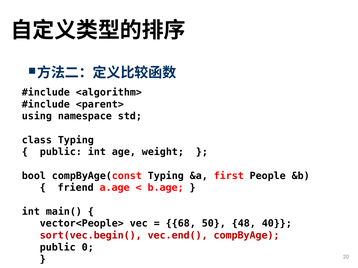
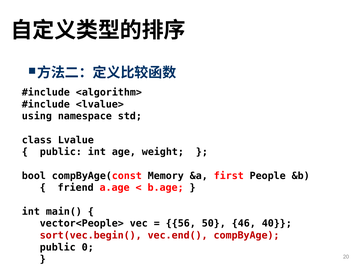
<parent>: <parent> -> <lvalue>
class Typing: Typing -> Lvalue
compByAge(const Typing: Typing -> Memory
68: 68 -> 56
48: 48 -> 46
